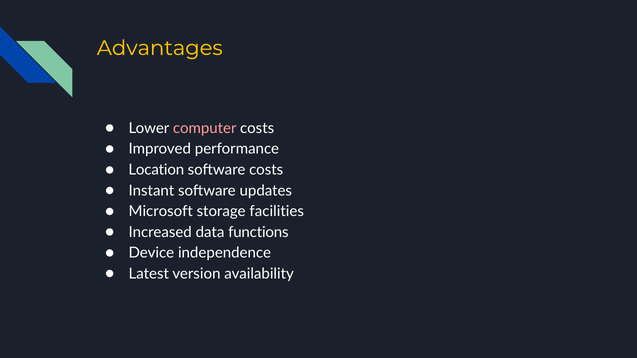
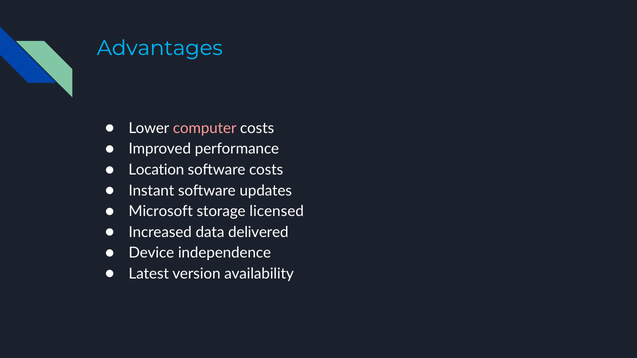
Advantages colour: yellow -> light blue
facilities: facilities -> licensed
functions: functions -> delivered
